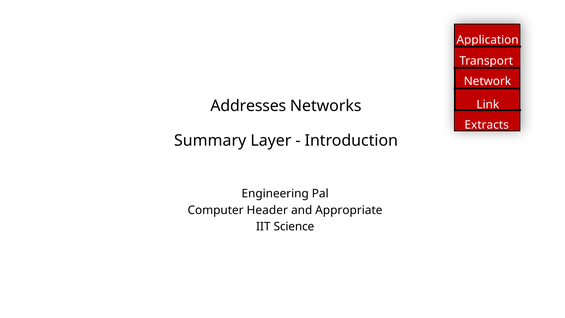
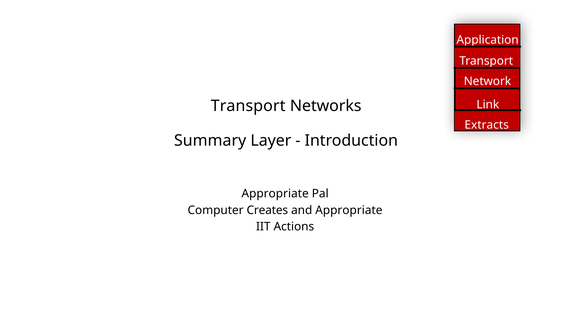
Addresses at (248, 106): Addresses -> Transport
Engineering at (275, 194): Engineering -> Appropriate
Header: Header -> Creates
Science: Science -> Actions
